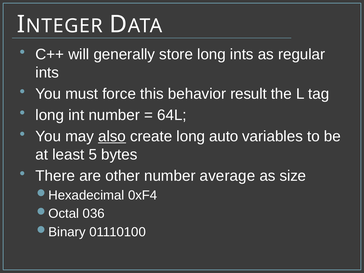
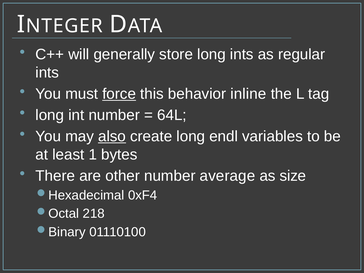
force underline: none -> present
result: result -> inline
auto: auto -> endl
5: 5 -> 1
036: 036 -> 218
